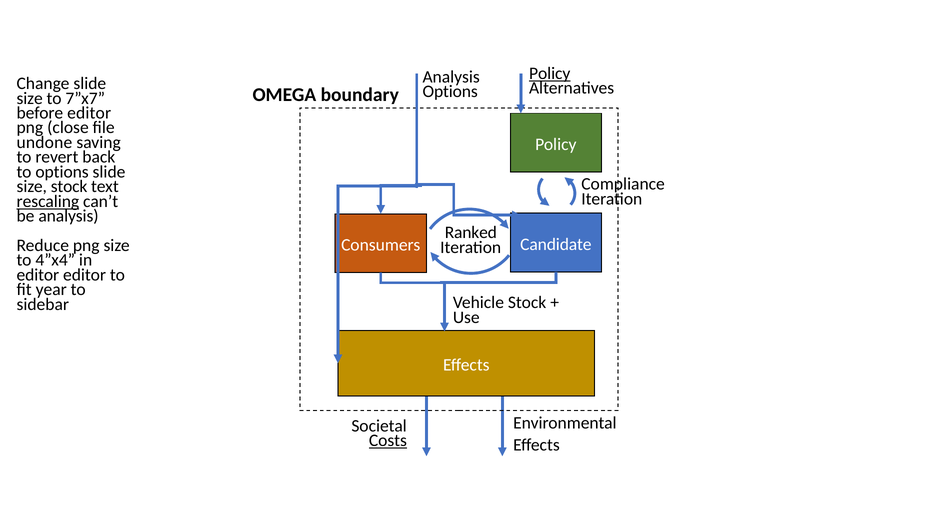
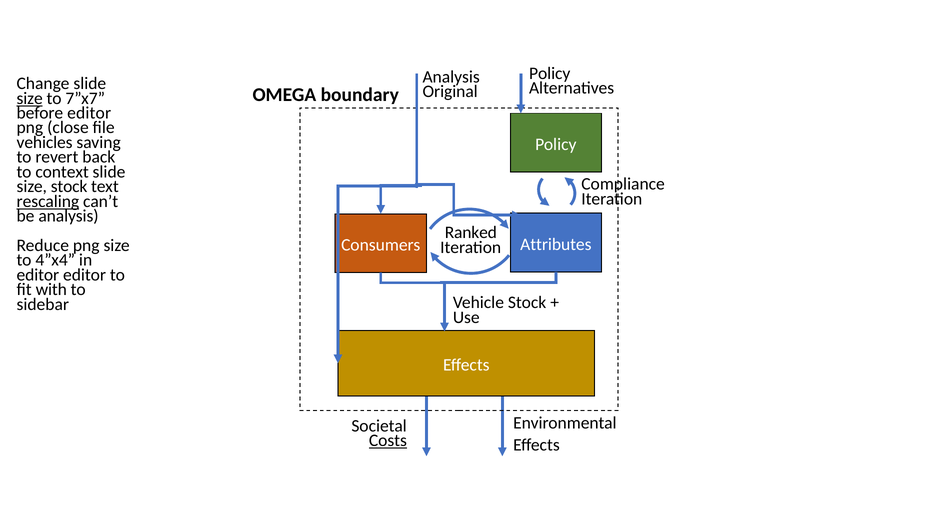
Policy at (550, 73) underline: present -> none
Options at (450, 91): Options -> Original
size at (30, 98) underline: none -> present
undone: undone -> vehicles
to options: options -> context
Candidate: Candidate -> Attributes
year: year -> with
